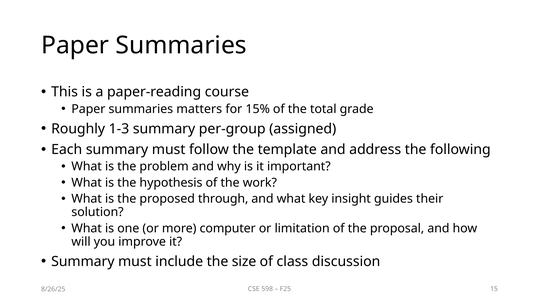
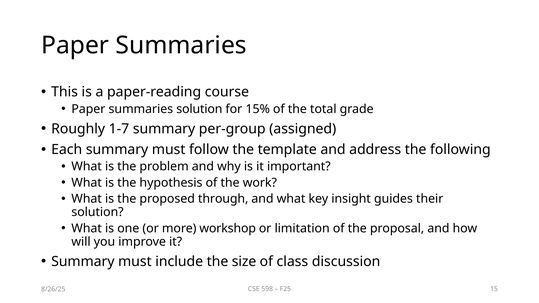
summaries matters: matters -> solution
1-3: 1-3 -> 1-7
computer: computer -> workshop
